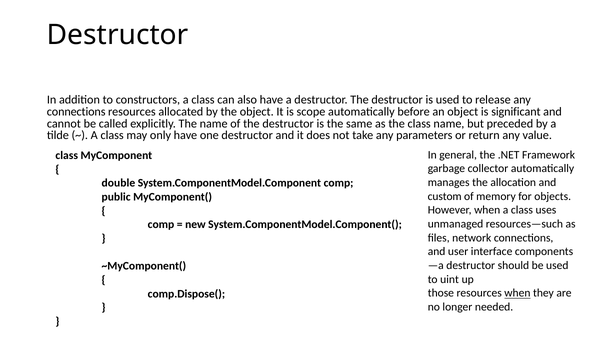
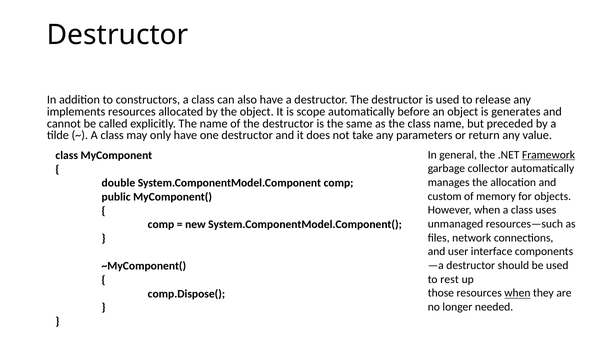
connections at (76, 112): connections -> implements
significant: significant -> generates
Framework underline: none -> present
uint: uint -> rest
